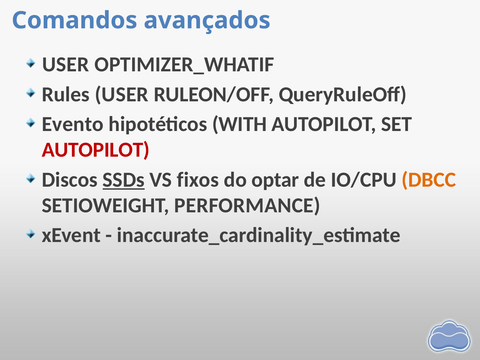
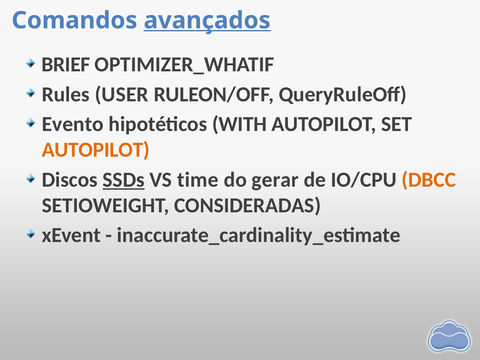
avançados underline: none -> present
USER at (66, 64): USER -> BRIEF
AUTOPILOT at (96, 150) colour: red -> orange
fixos: fixos -> time
optar: optar -> gerar
PERFORMANCE: PERFORMANCE -> CONSIDERADAS
